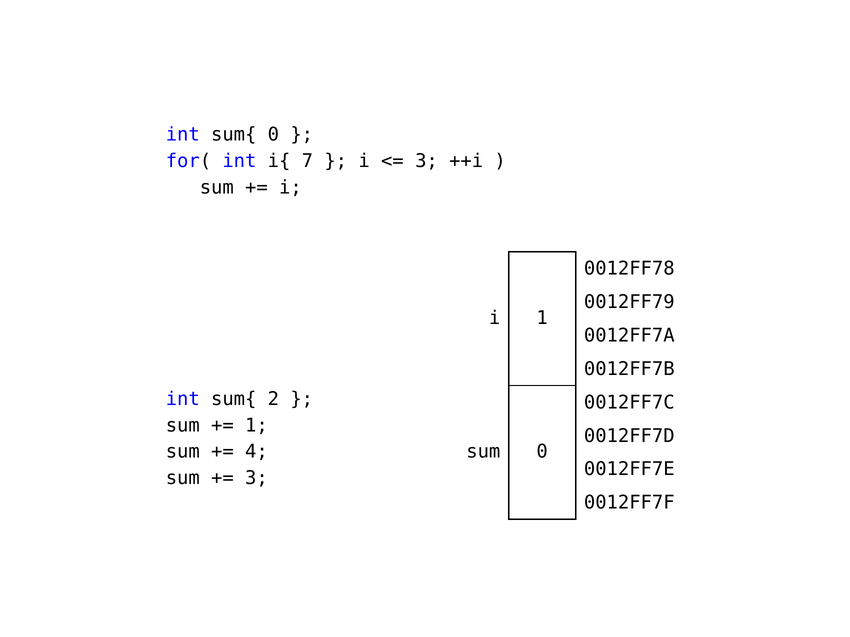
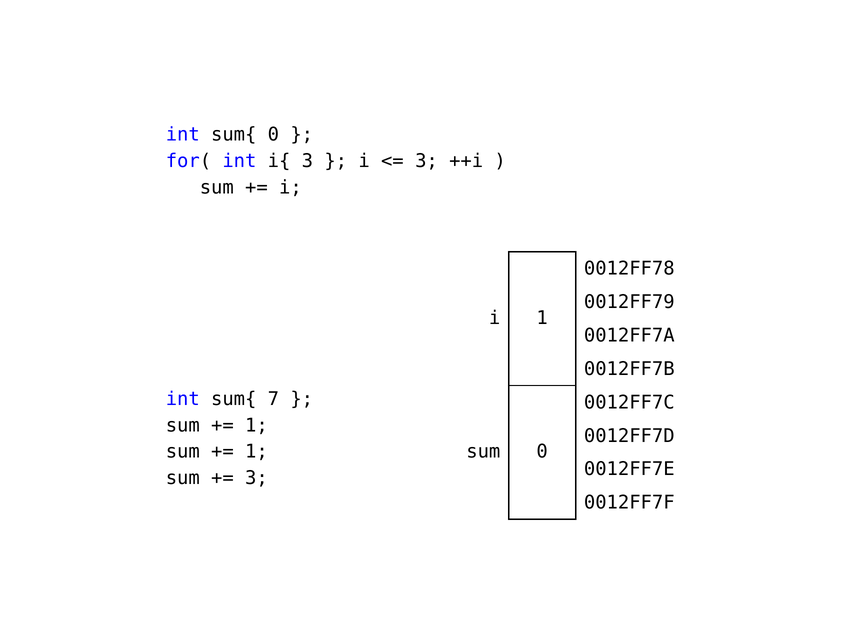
i{ 7: 7 -> 3
2: 2 -> 7
4 at (256, 452): 4 -> 1
